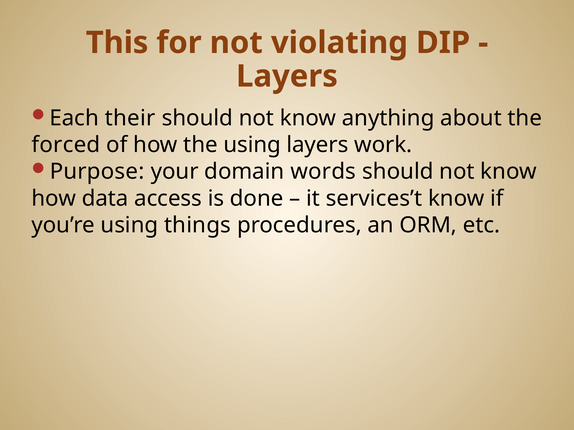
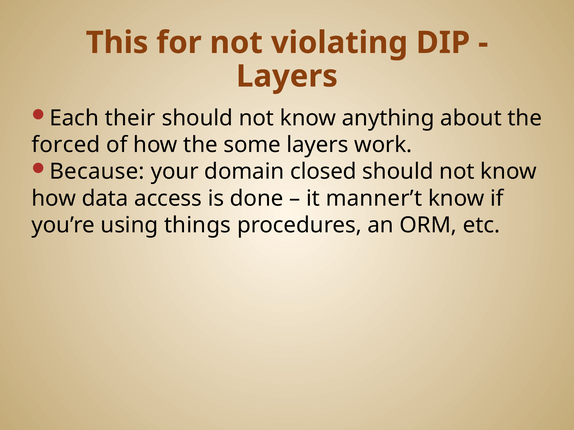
the using: using -> some
Purpose: Purpose -> Because
words: words -> closed
services’t: services’t -> manner’t
